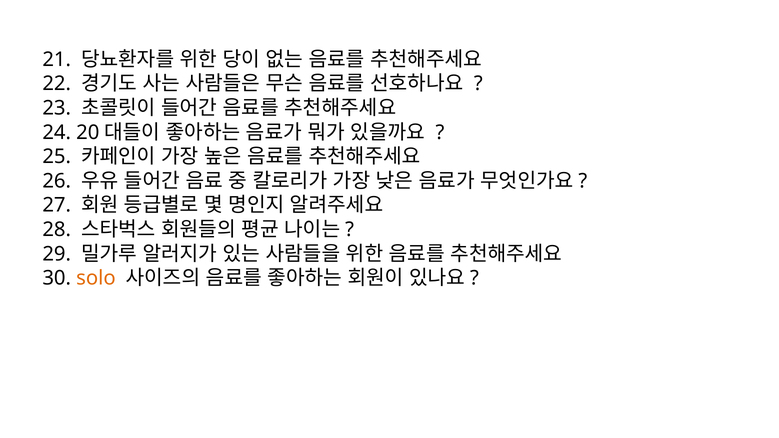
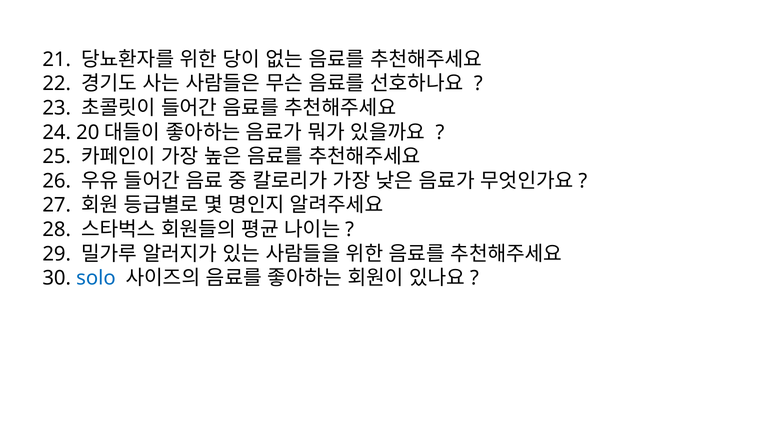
solo colour: orange -> blue
